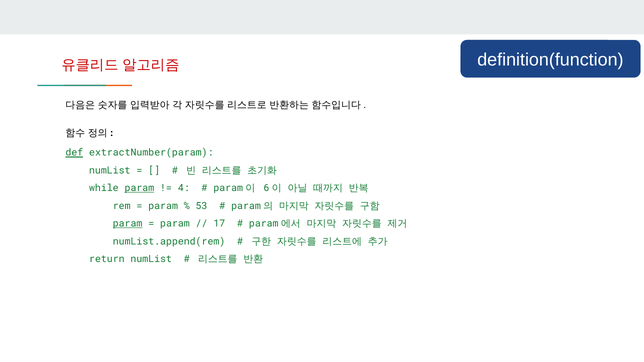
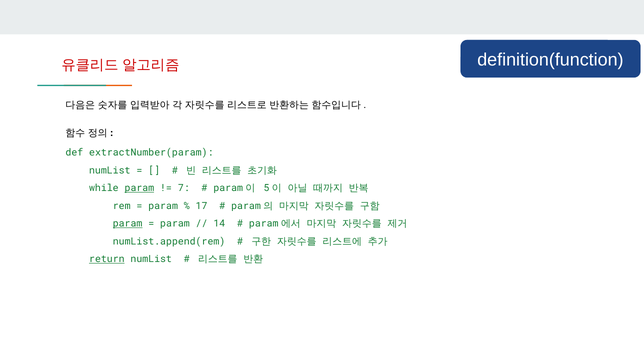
def underline: present -> none
4: 4 -> 7
6: 6 -> 5
53: 53 -> 17
17: 17 -> 14
return underline: none -> present
